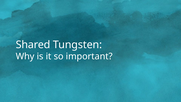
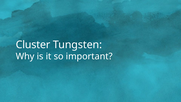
Shared: Shared -> Cluster
